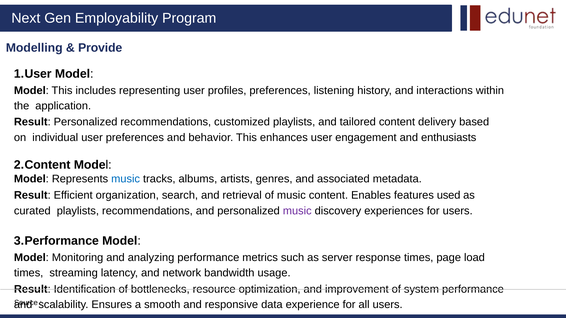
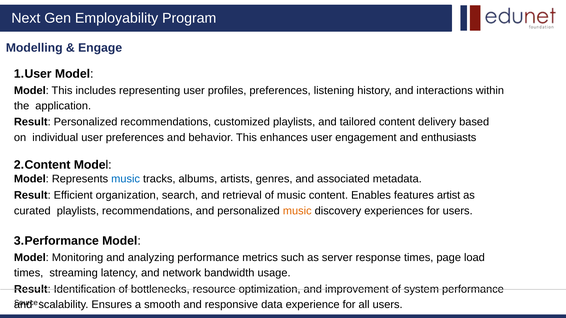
Provide: Provide -> Engage
used: used -> artist
music at (297, 211) colour: purple -> orange
